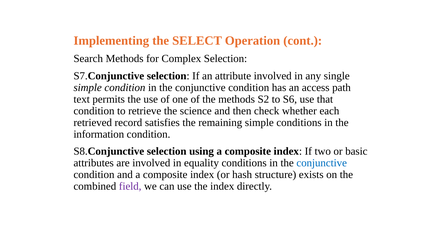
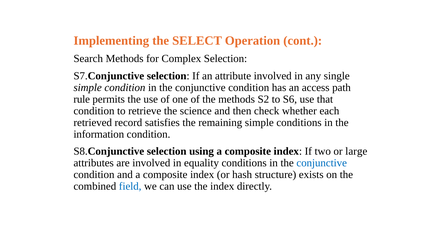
text: text -> rule
basic: basic -> large
field colour: purple -> blue
